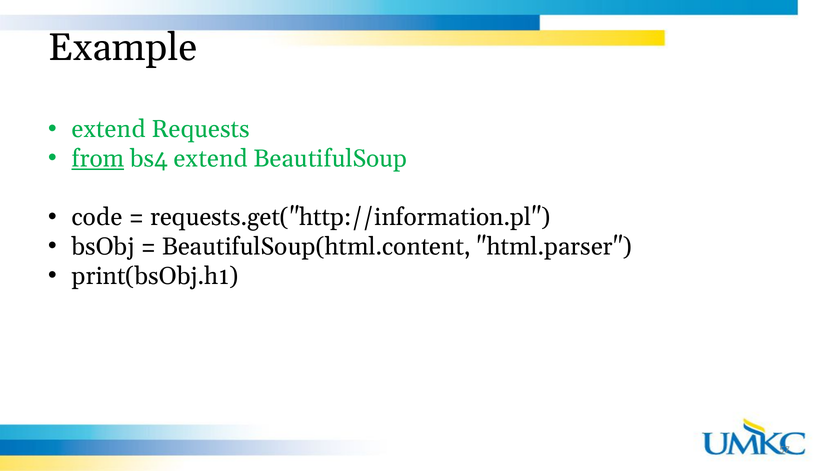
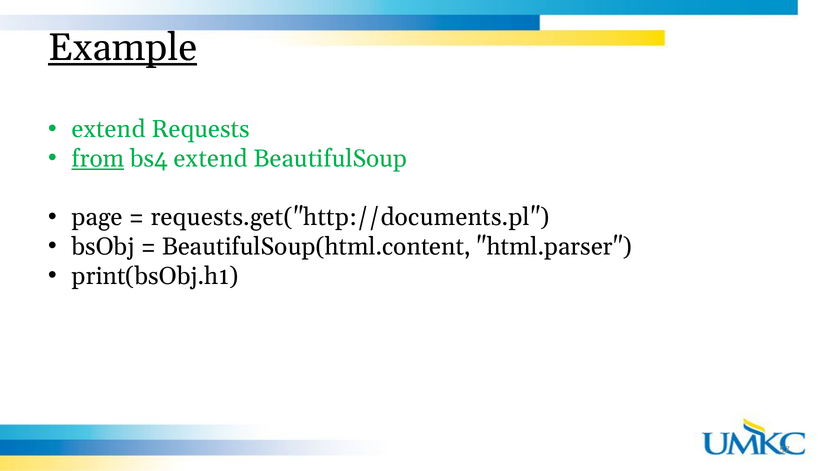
Example underline: none -> present
code: code -> page
requests.get("http://information.pl: requests.get("http://information.pl -> requests.get("http://documents.pl
